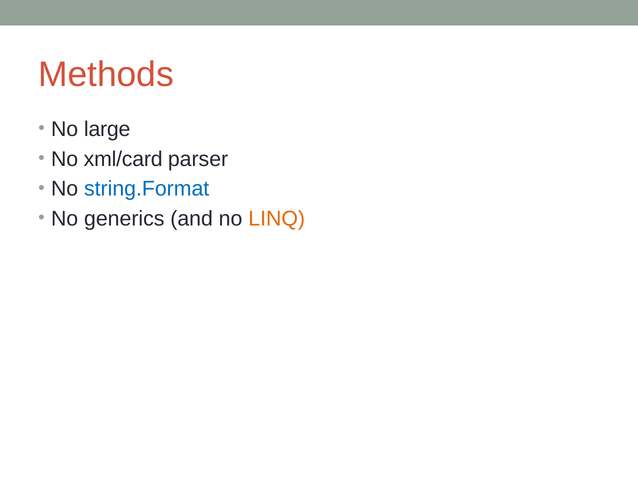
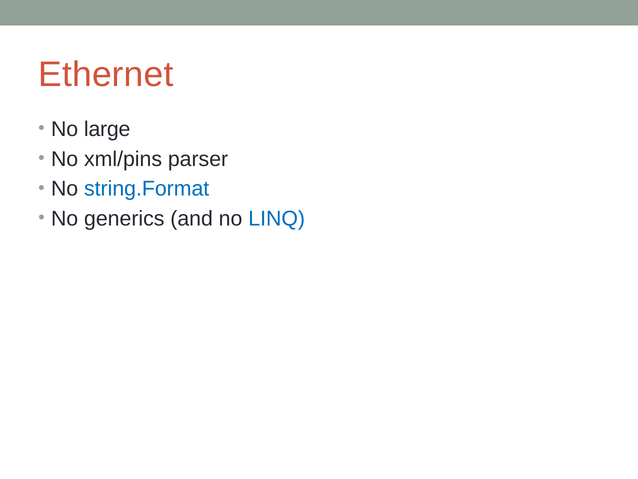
Methods: Methods -> Ethernet
xml/card: xml/card -> xml/pins
LINQ colour: orange -> blue
